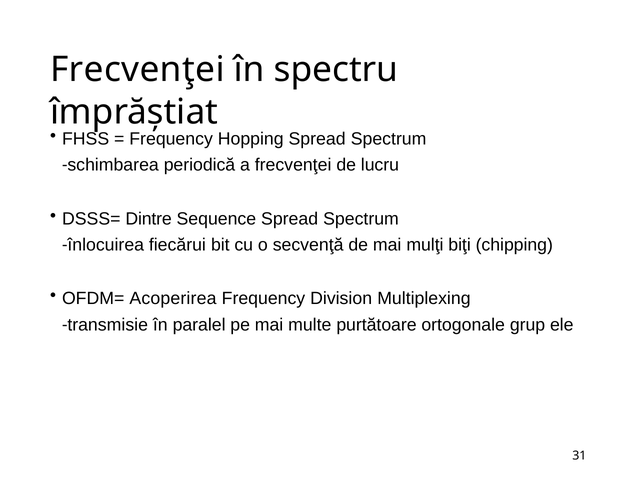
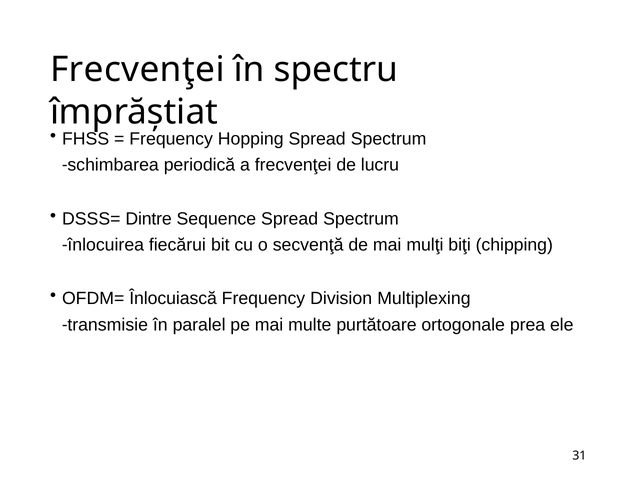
Acoperirea: Acoperirea -> Înlocuiască
grup: grup -> prea
